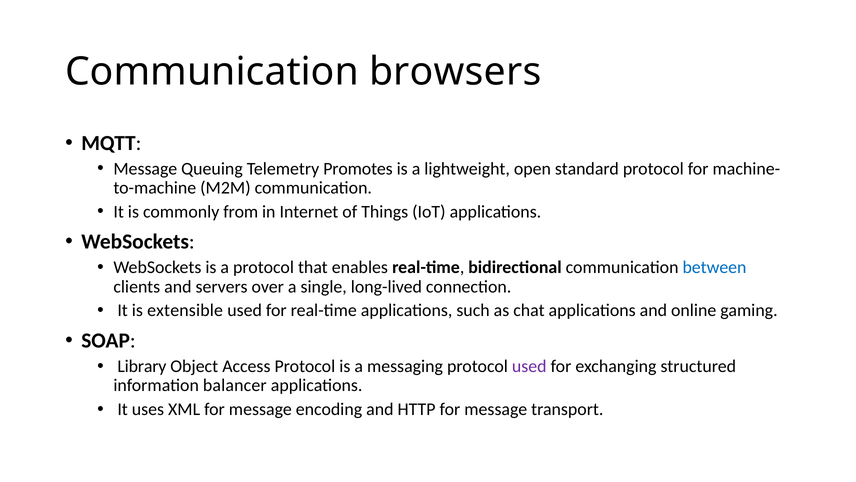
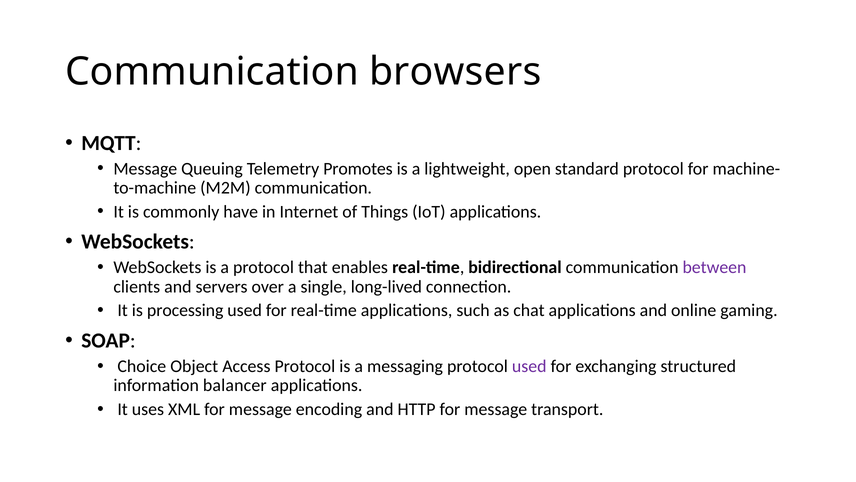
from: from -> have
between colour: blue -> purple
extensible: extensible -> processing
Library: Library -> Choice
